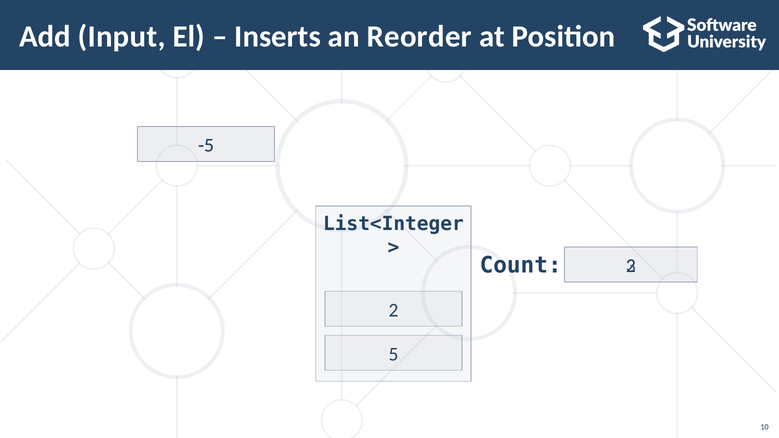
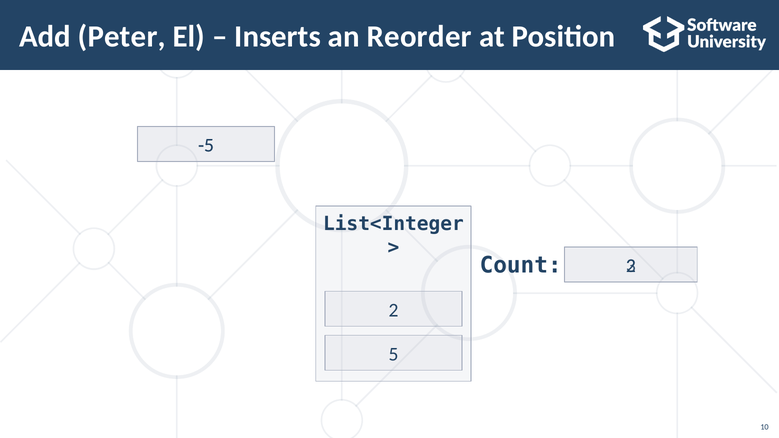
Input: Input -> Peter
